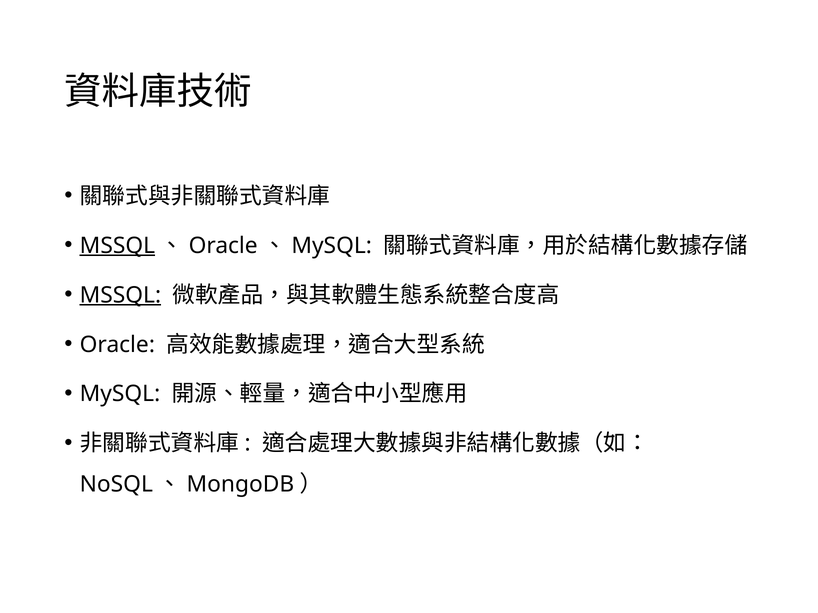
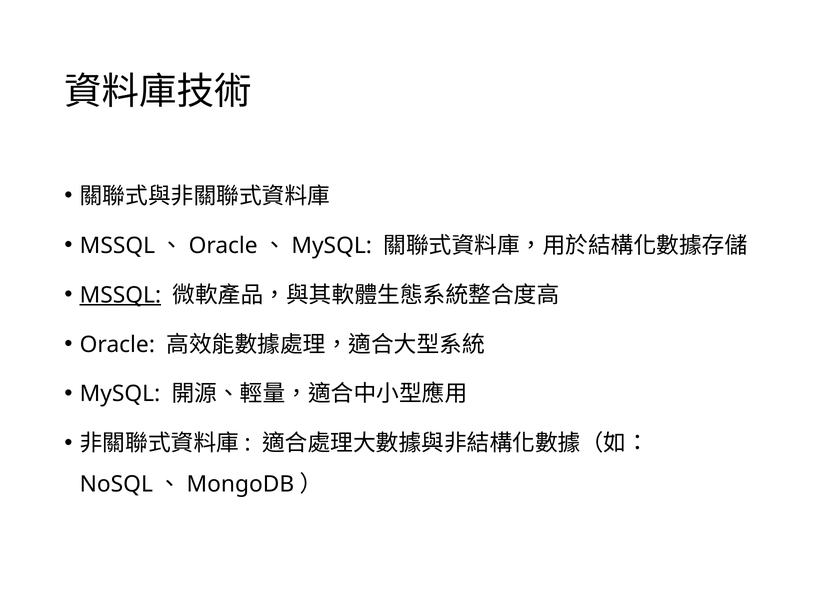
MSSQL at (117, 246) underline: present -> none
